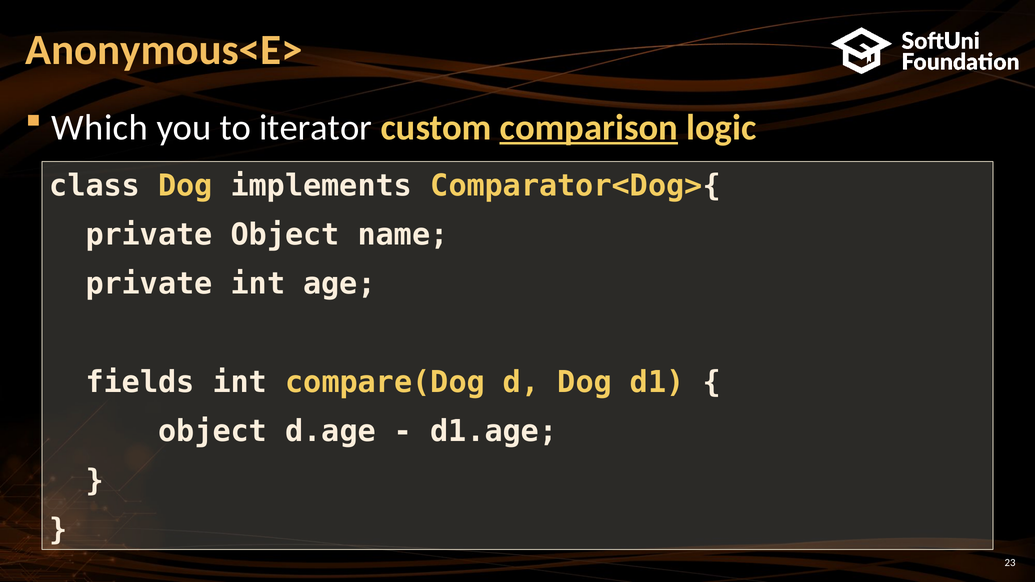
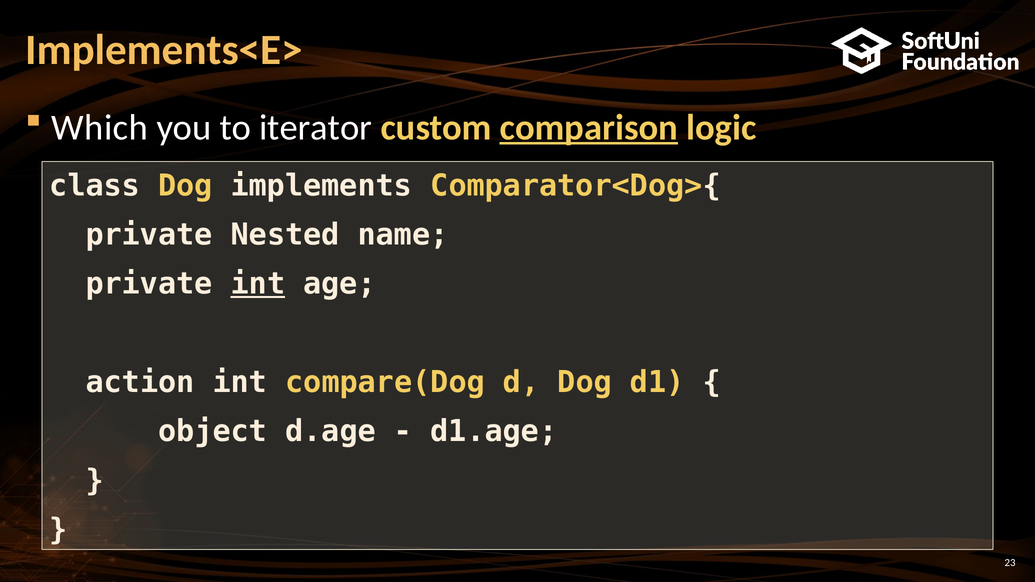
Anonymous<E>: Anonymous<E> -> Implements<E>
private Object: Object -> Nested
int at (258, 284) underline: none -> present
fields: fields -> action
